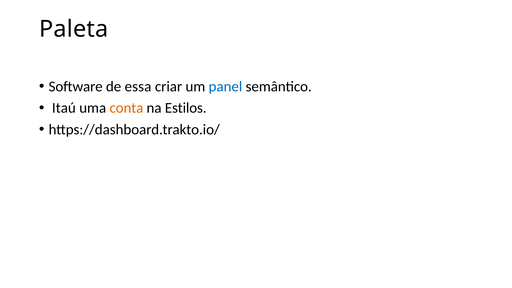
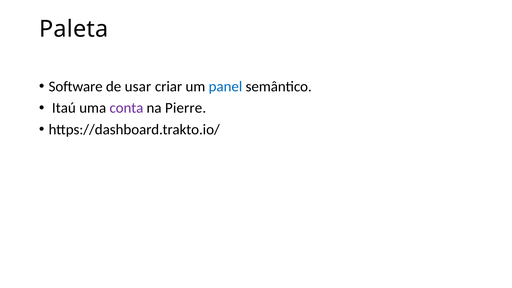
essa: essa -> usar
conta colour: orange -> purple
Estilos: Estilos -> Pierre
